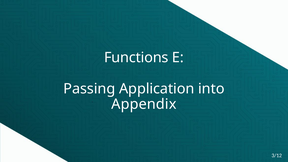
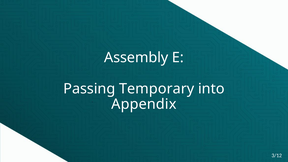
Functions: Functions -> Assembly
Application: Application -> Temporary
